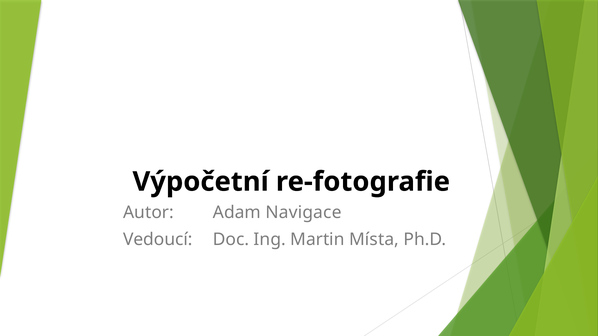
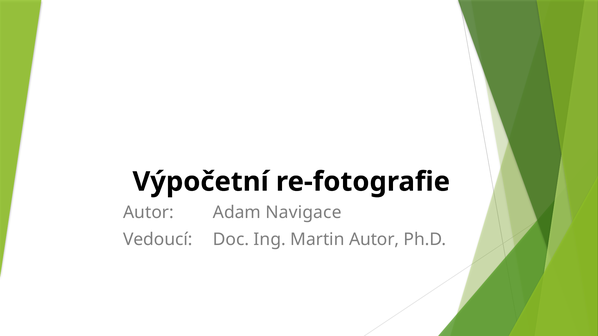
Martin Místa: Místa -> Autor
